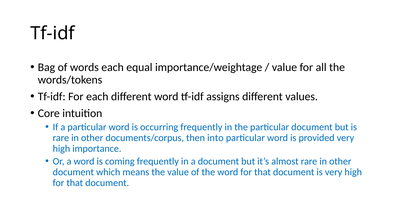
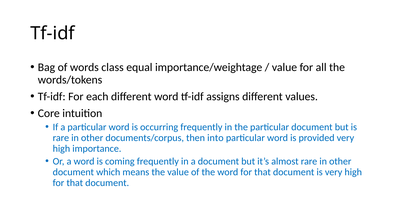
words each: each -> class
